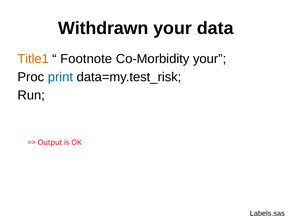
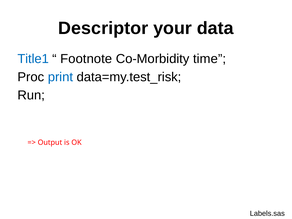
Withdrawn: Withdrawn -> Descriptor
Title1 colour: orange -> blue
Co-Morbidity your: your -> time
